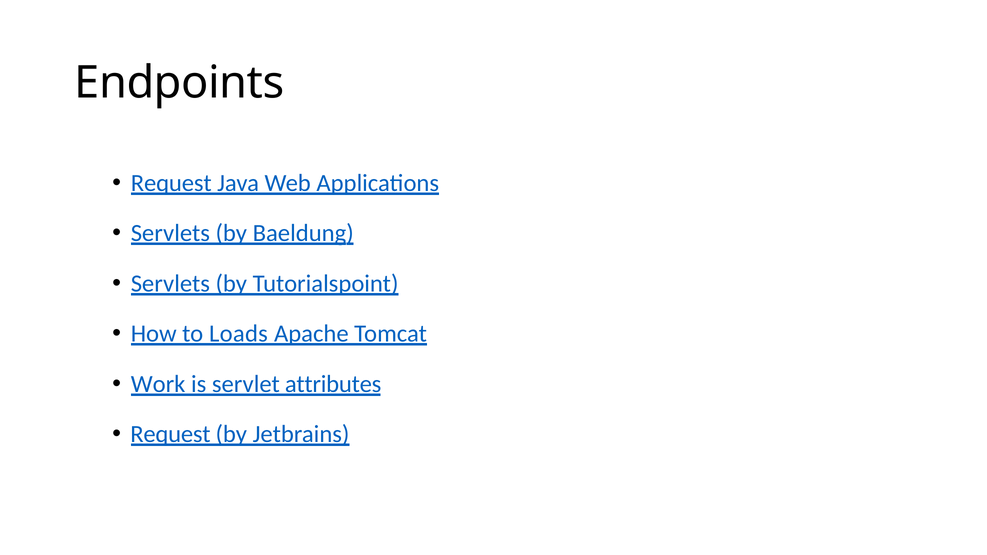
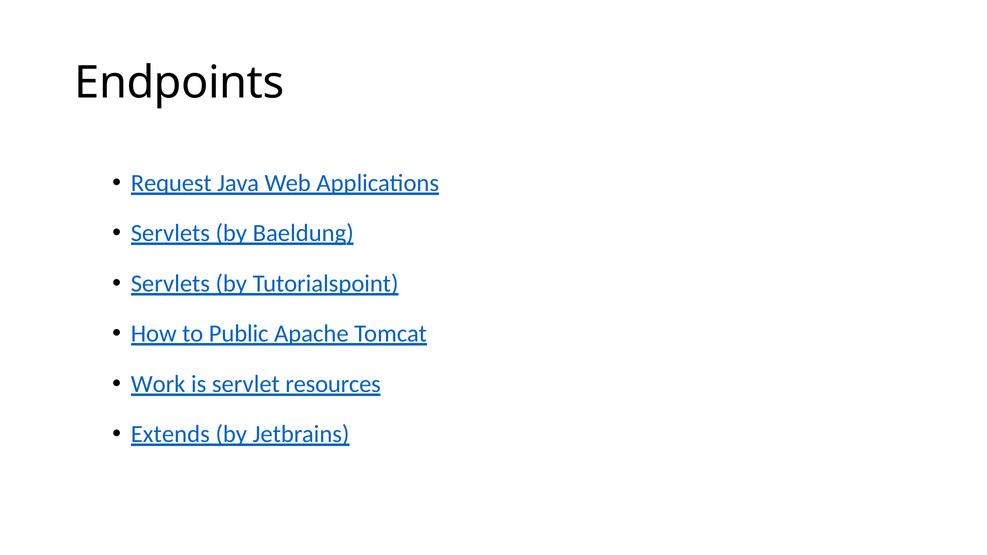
Loads: Loads -> Public
attributes: attributes -> resources
Request at (170, 434): Request -> Extends
